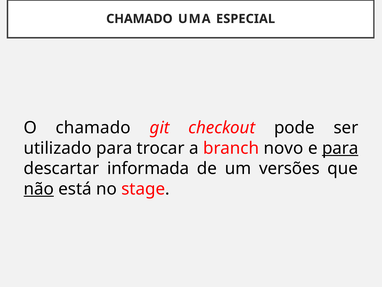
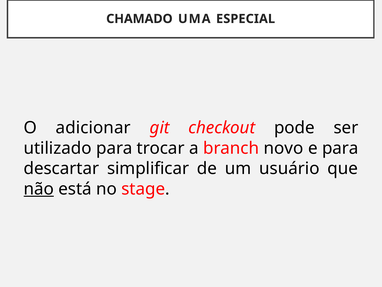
O chamado: chamado -> adicionar
para at (340, 148) underline: present -> none
informada: informada -> simplificar
versões: versões -> usuário
